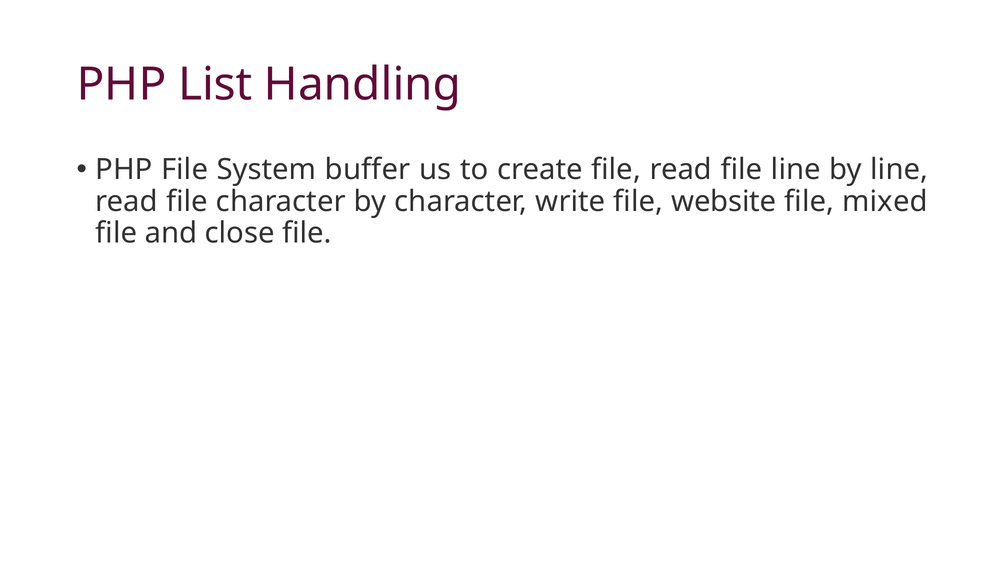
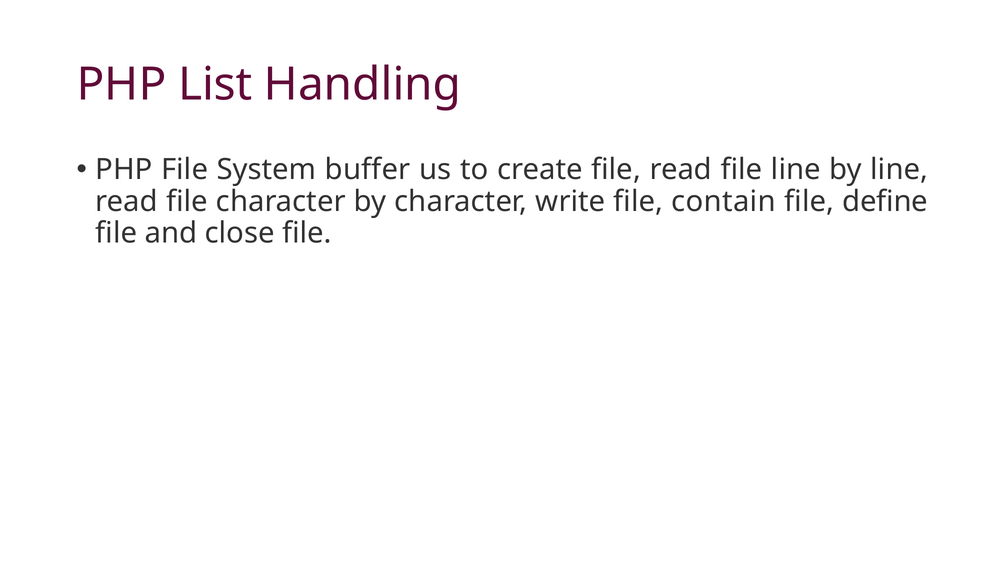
website: website -> contain
mixed: mixed -> define
